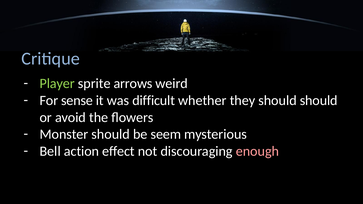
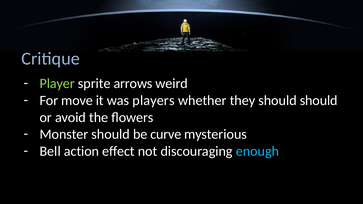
sense: sense -> move
difficult: difficult -> players
seem: seem -> curve
enough colour: pink -> light blue
